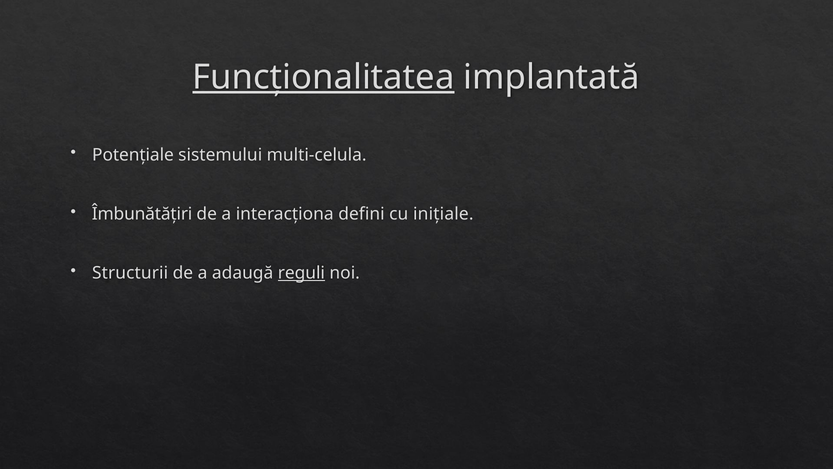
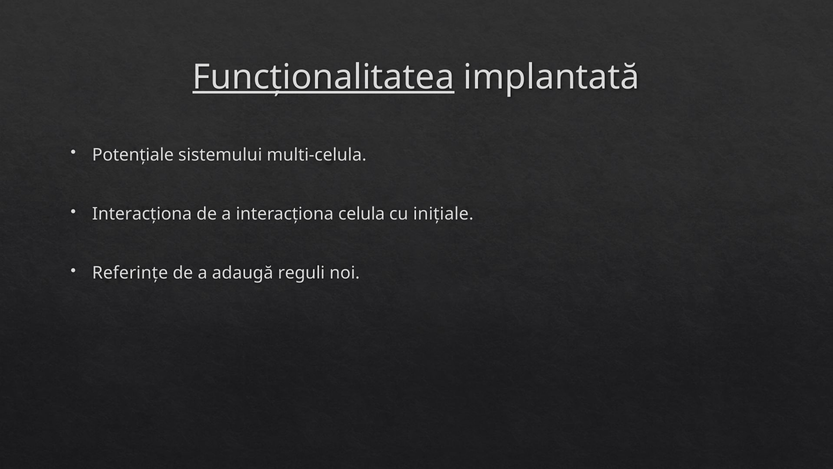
Îmbunătățiri at (142, 214): Îmbunătățiri -> Interacționa
defini: defini -> celula
Structurii: Structurii -> Referințe
reguli underline: present -> none
